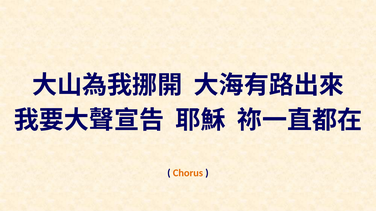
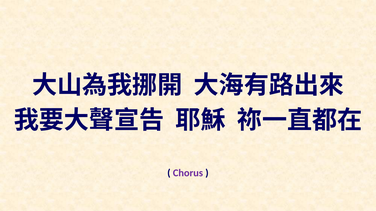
Chorus colour: orange -> purple
